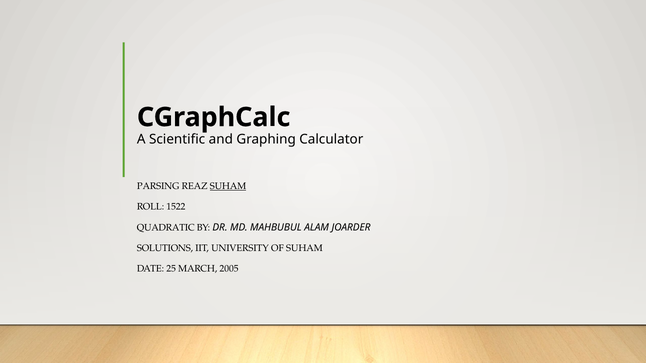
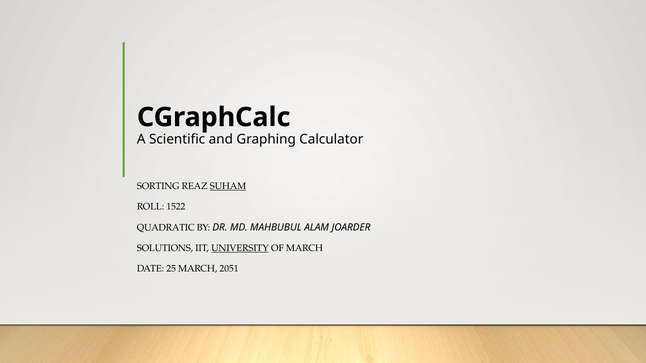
PARSING: PARSING -> SORTING
UNIVERSITY underline: none -> present
OF SUHAM: SUHAM -> MARCH
2005: 2005 -> 2051
